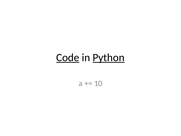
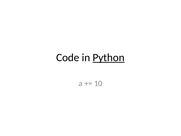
Code underline: present -> none
